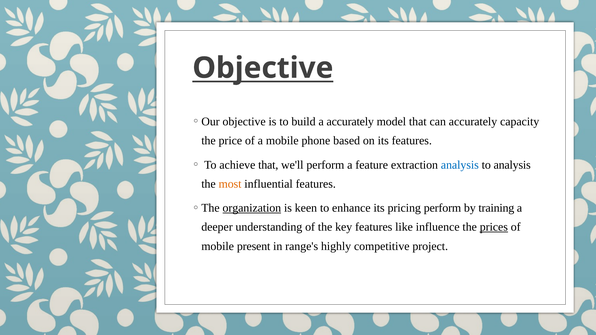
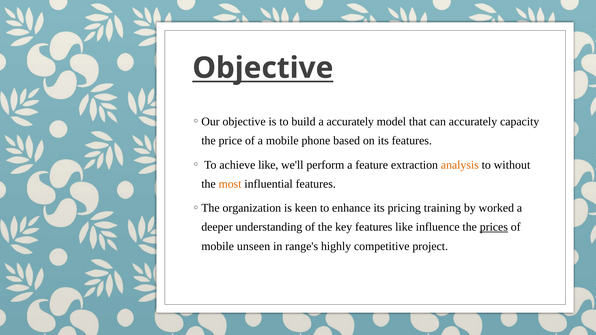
achieve that: that -> like
analysis at (460, 165) colour: blue -> orange
to analysis: analysis -> without
organization underline: present -> none
pricing perform: perform -> training
training: training -> worked
present: present -> unseen
